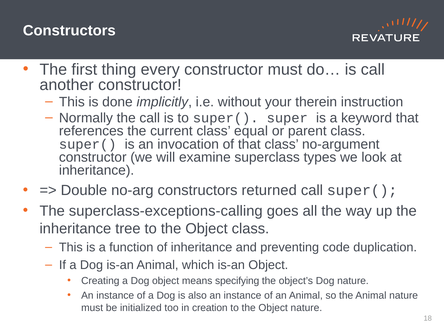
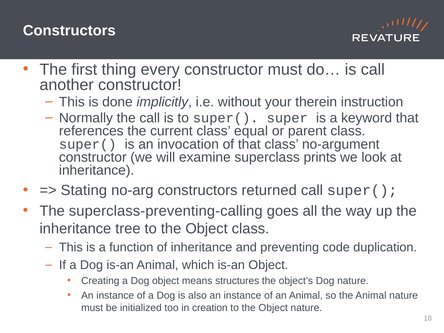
types: types -> prints
Double: Double -> Stating
superclass-exceptions-calling: superclass-exceptions-calling -> superclass-preventing-calling
specifying: specifying -> structures
